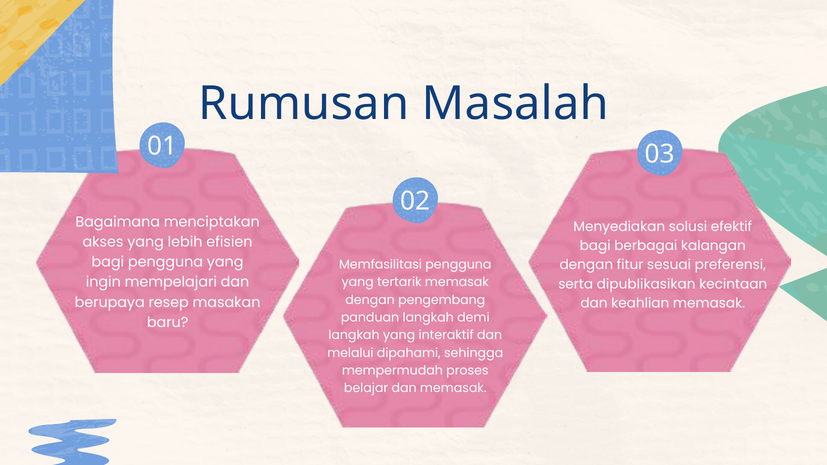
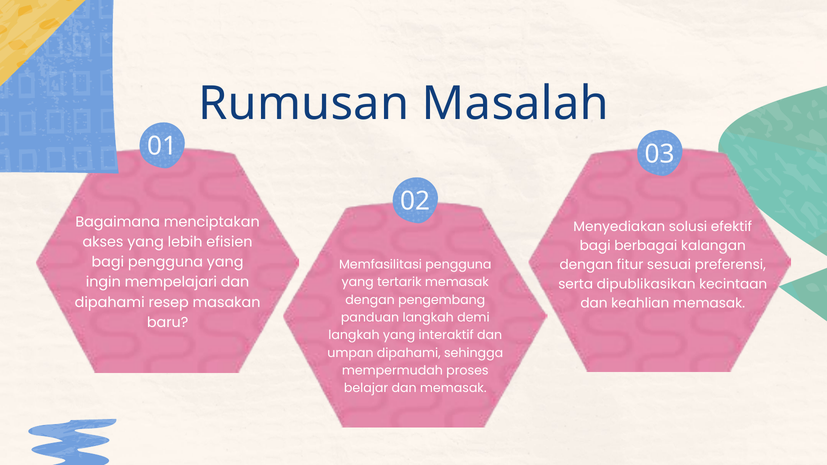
berupaya at (110, 302): berupaya -> dipahami
melalui: melalui -> umpan
